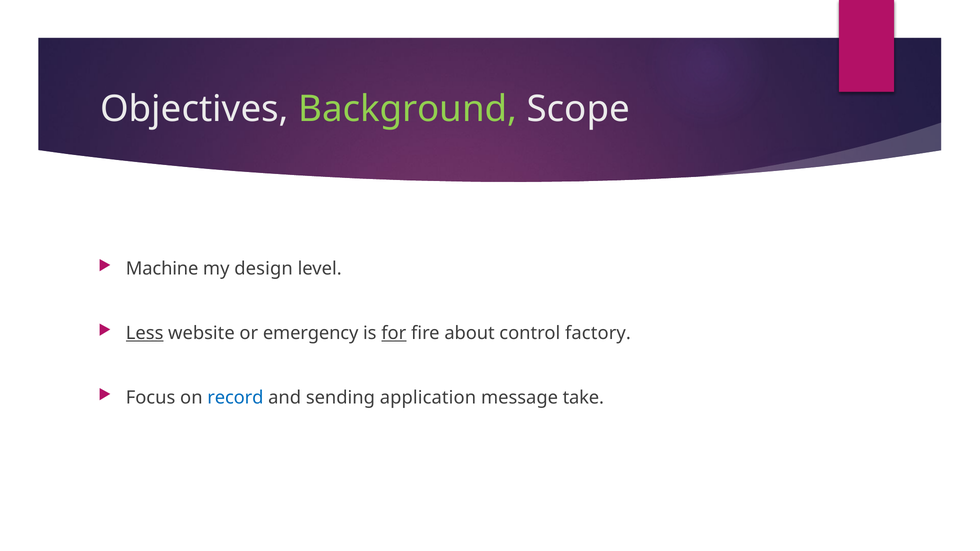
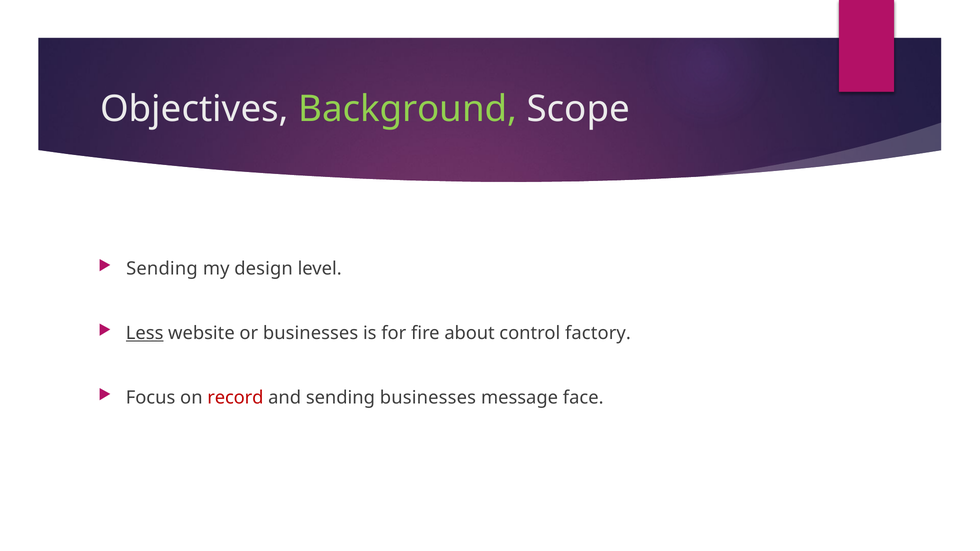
Machine at (162, 269): Machine -> Sending
or emergency: emergency -> businesses
for underline: present -> none
record colour: blue -> red
sending application: application -> businesses
take: take -> face
